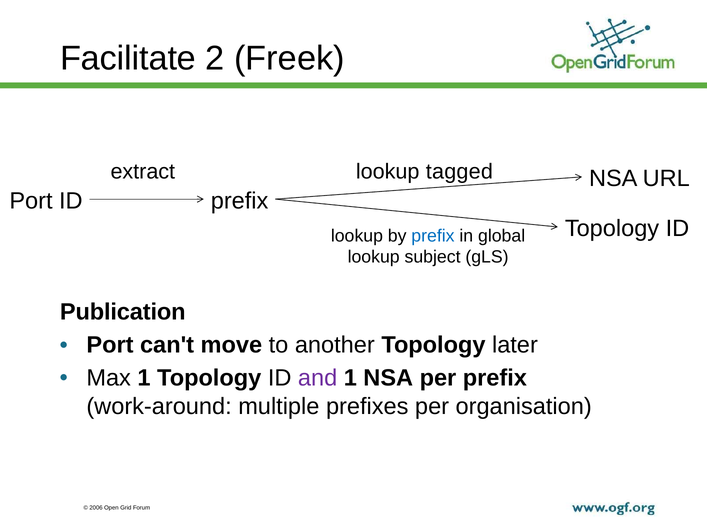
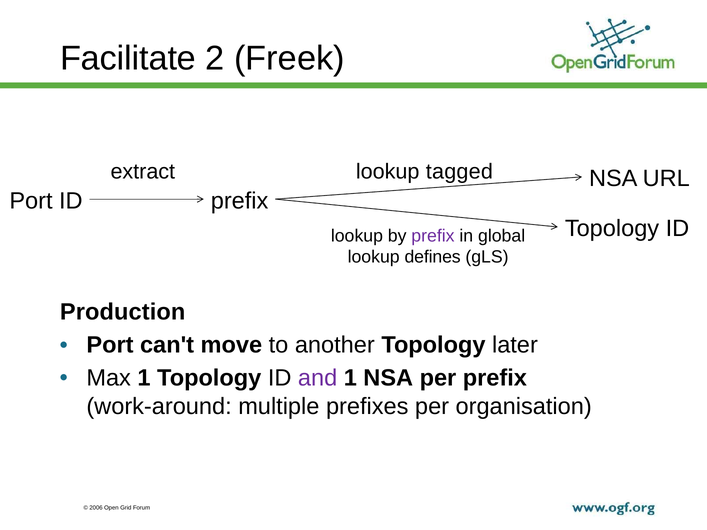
prefix at (433, 236) colour: blue -> purple
subject: subject -> defines
Publication: Publication -> Production
